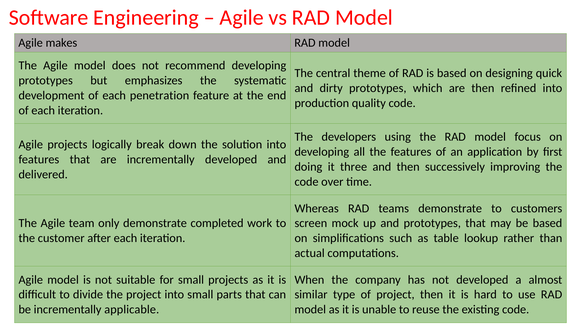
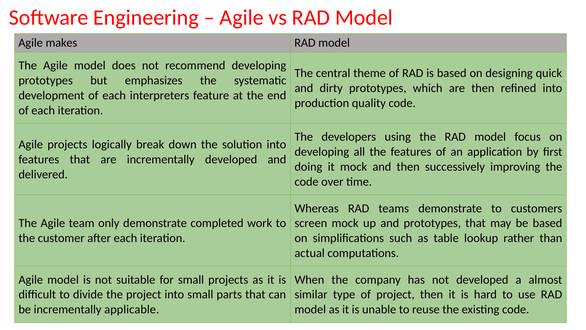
penetration: penetration -> interpreters
it three: three -> mock
